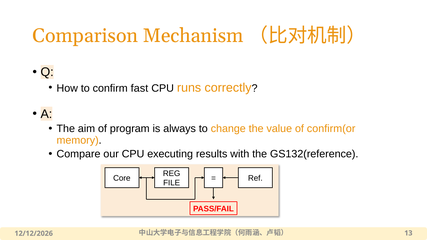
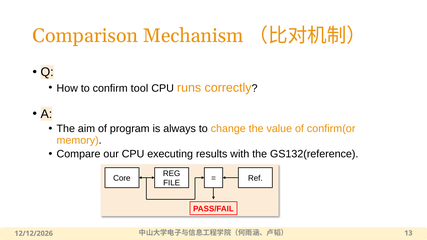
fast: fast -> tool
